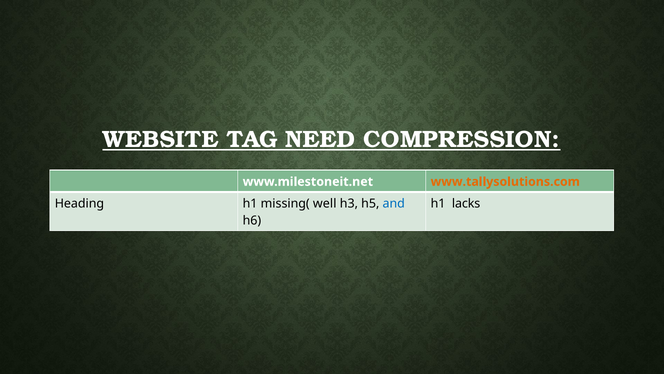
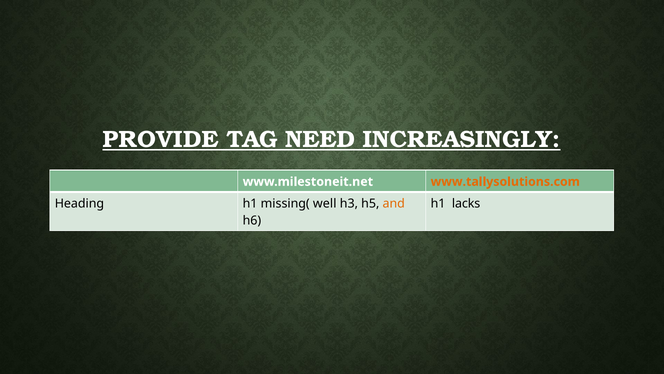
WEBSITE: WEBSITE -> PROVIDE
COMPRESSION: COMPRESSION -> INCREASINGLY
and colour: blue -> orange
